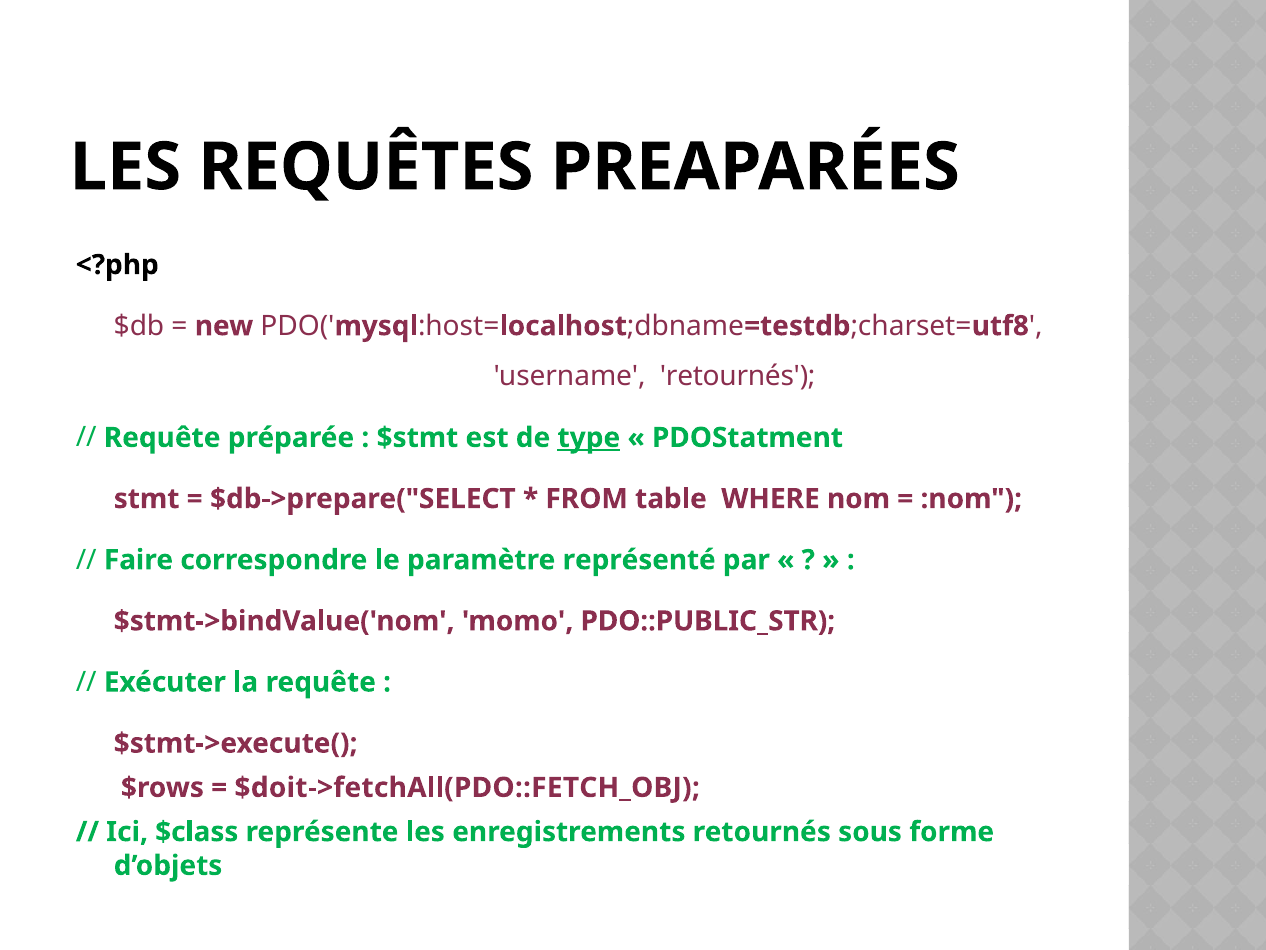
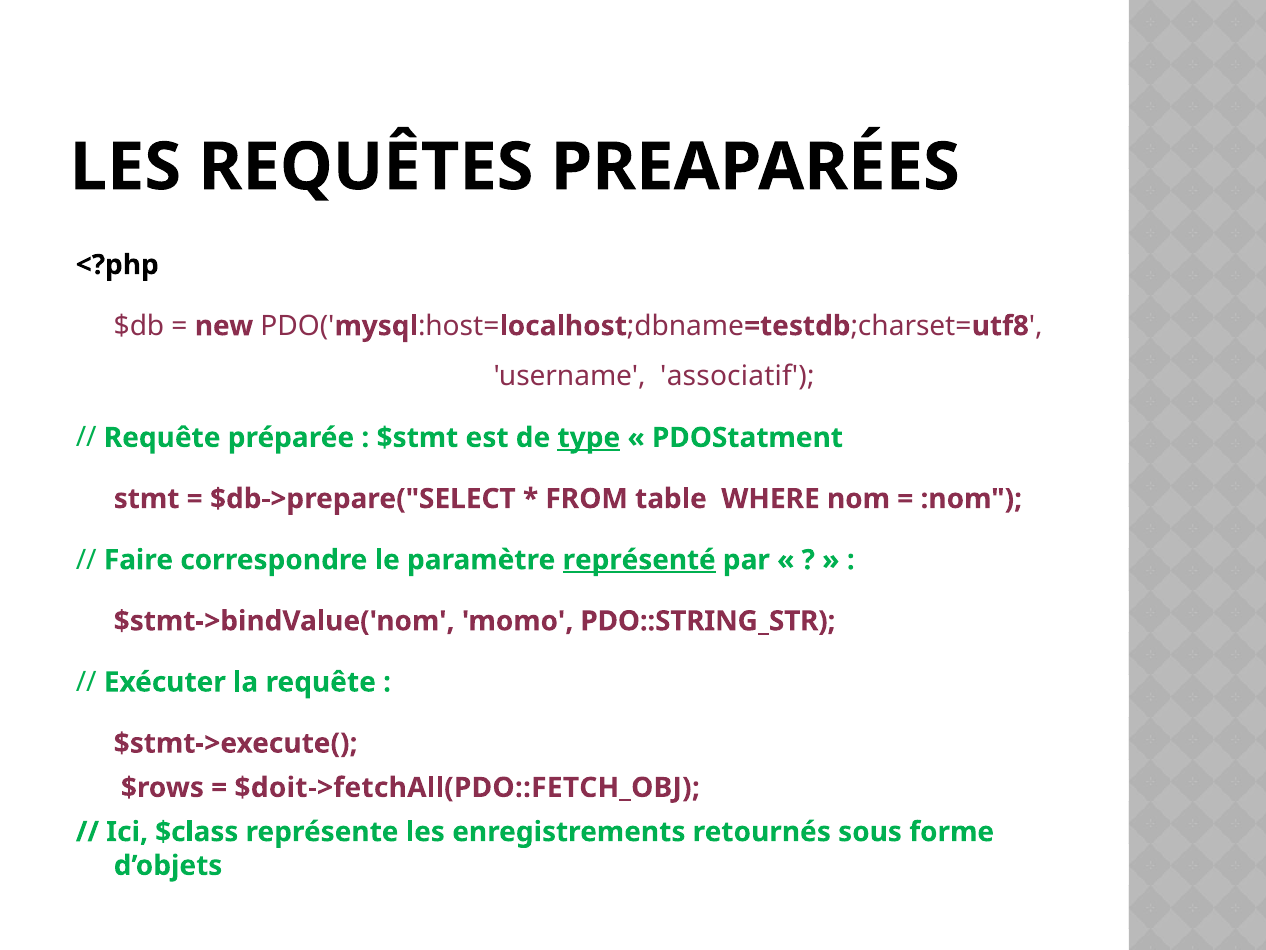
username retournés: retournés -> associatif
représenté underline: none -> present
PDO::PUBLIC_STR: PDO::PUBLIC_STR -> PDO::STRING_STR
